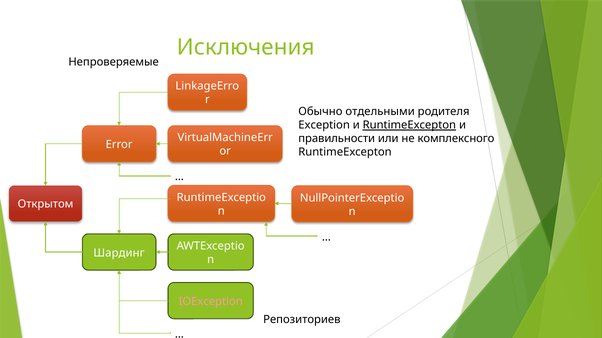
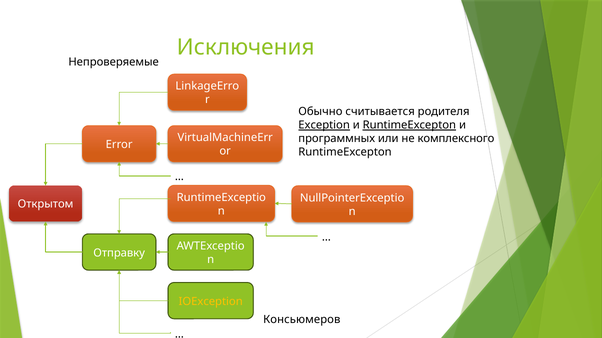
отдельными: отдельными -> считывается
Exception underline: none -> present
правильности: правильности -> программных
Шардинг: Шардинг -> Отправку
IOException colour: pink -> yellow
Репозиториев: Репозиториев -> Консьюмеров
